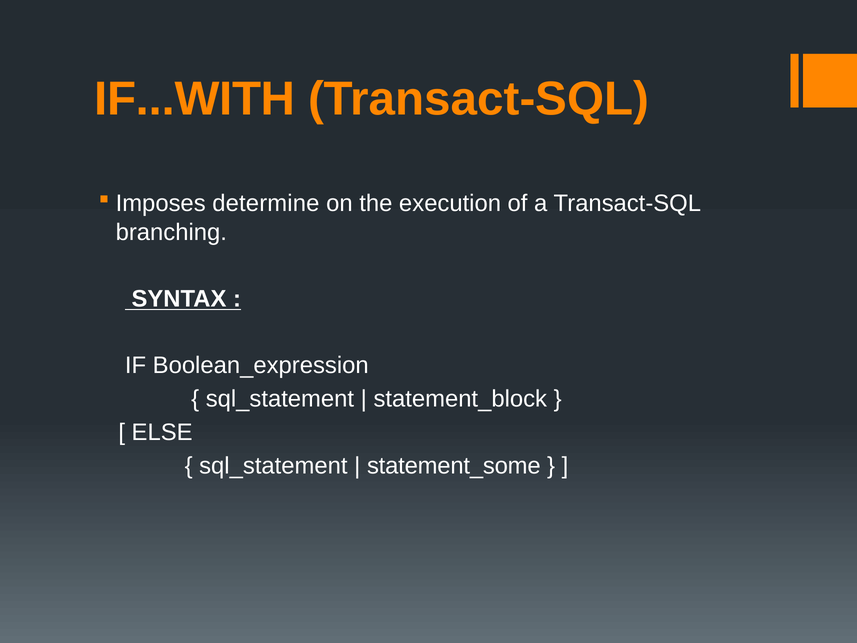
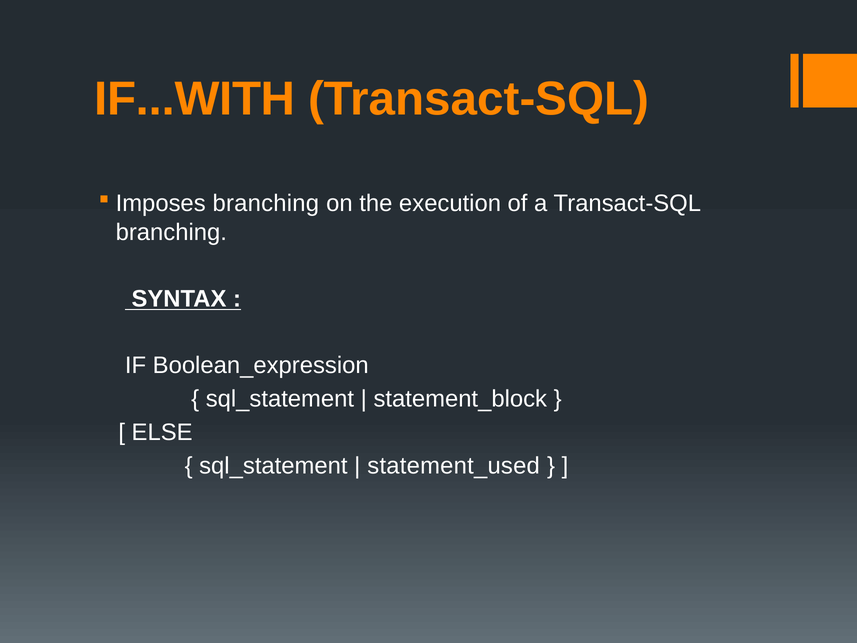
Imposes determine: determine -> branching
statement_some: statement_some -> statement_used
